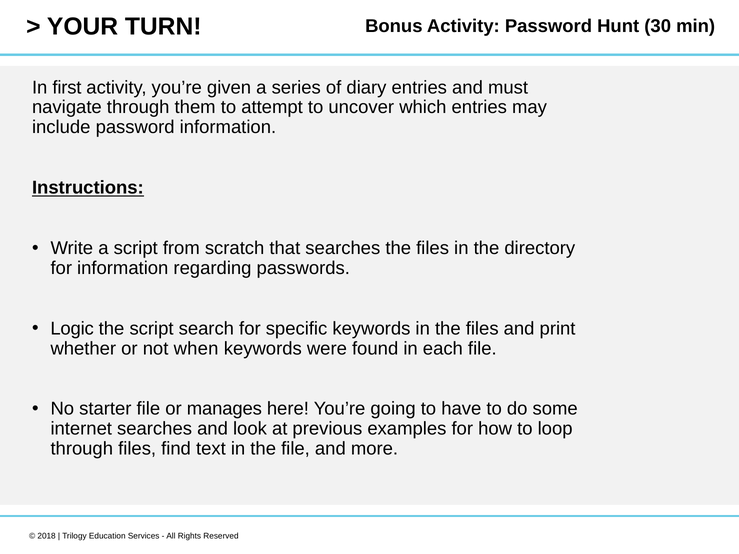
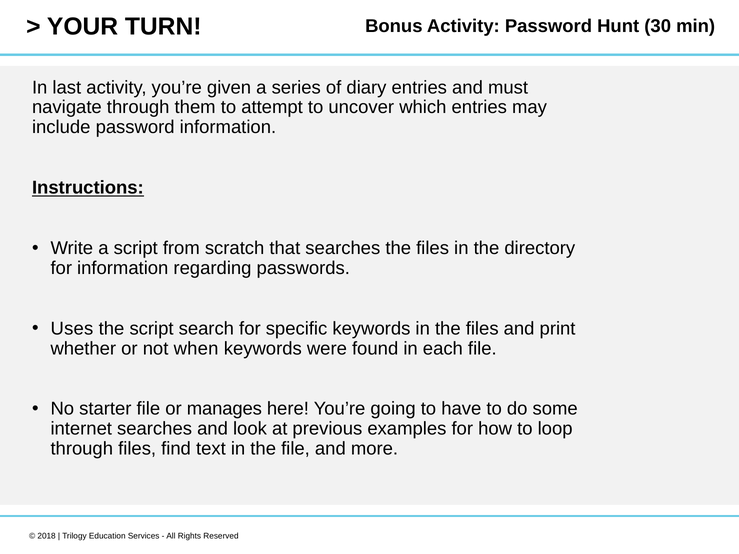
first: first -> last
Logic: Logic -> Uses
